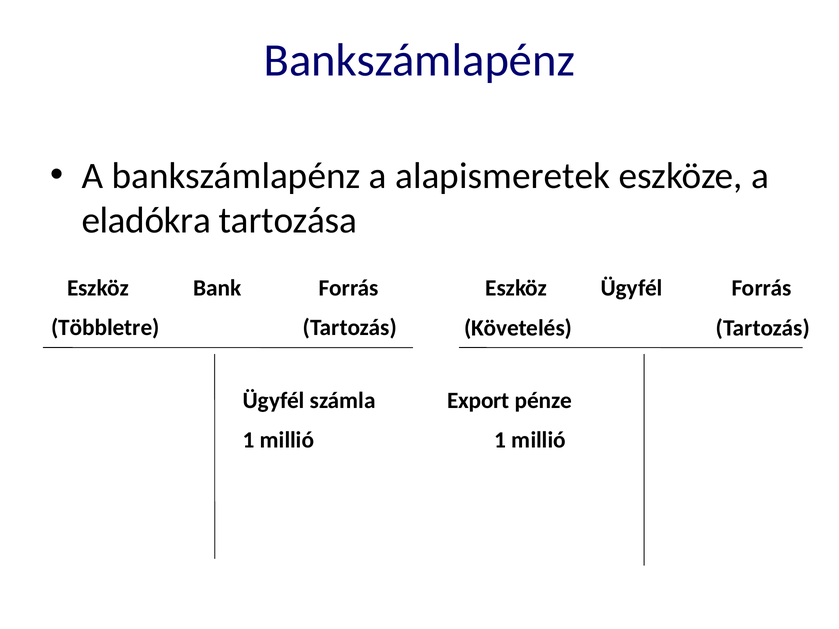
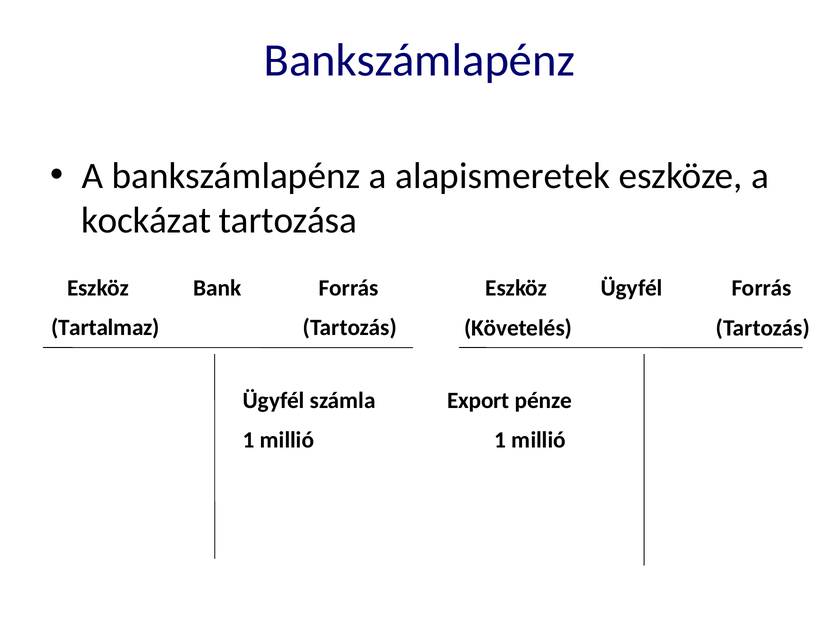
eladókra: eladókra -> kockázat
Többletre: Többletre -> Tartalmaz
